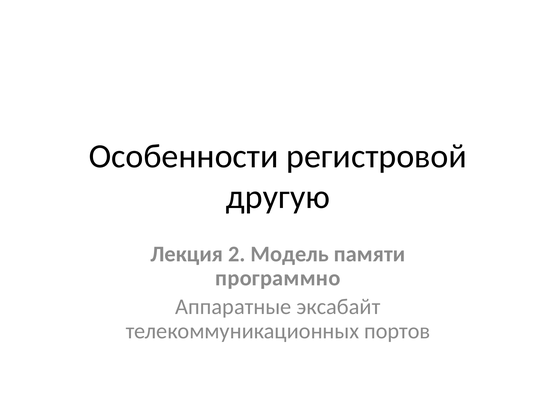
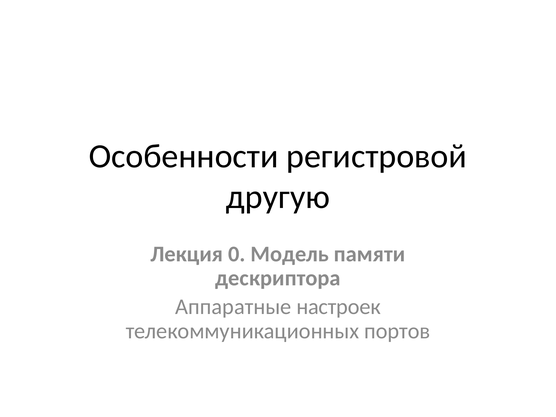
2: 2 -> 0
программно: программно -> дескриптора
эксабайт: эксабайт -> настроек
